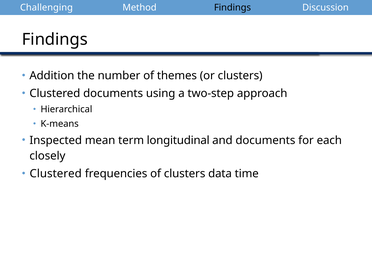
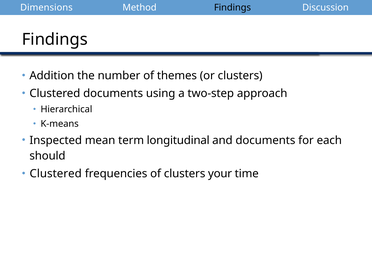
Challenging: Challenging -> Dimensions
closely: closely -> should
data: data -> your
